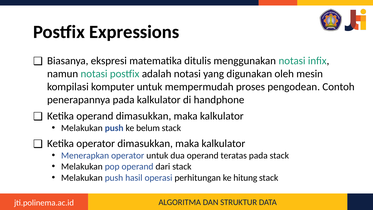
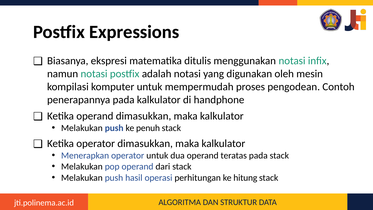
belum: belum -> penuh
